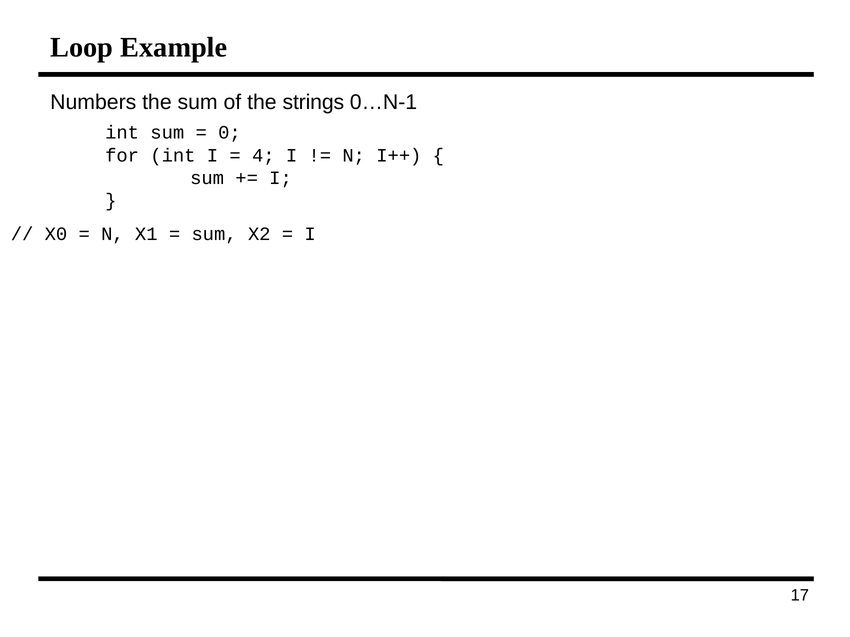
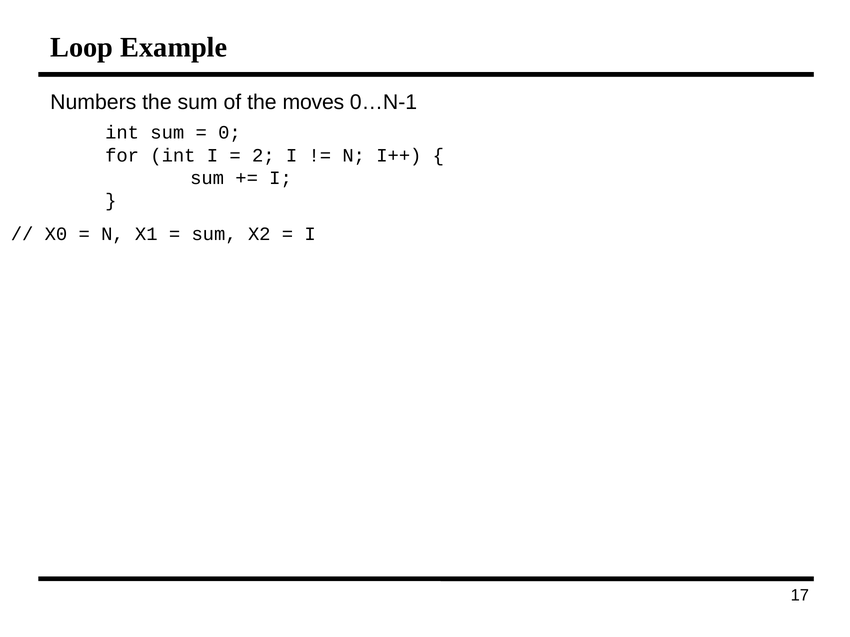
strings: strings -> moves
4: 4 -> 2
